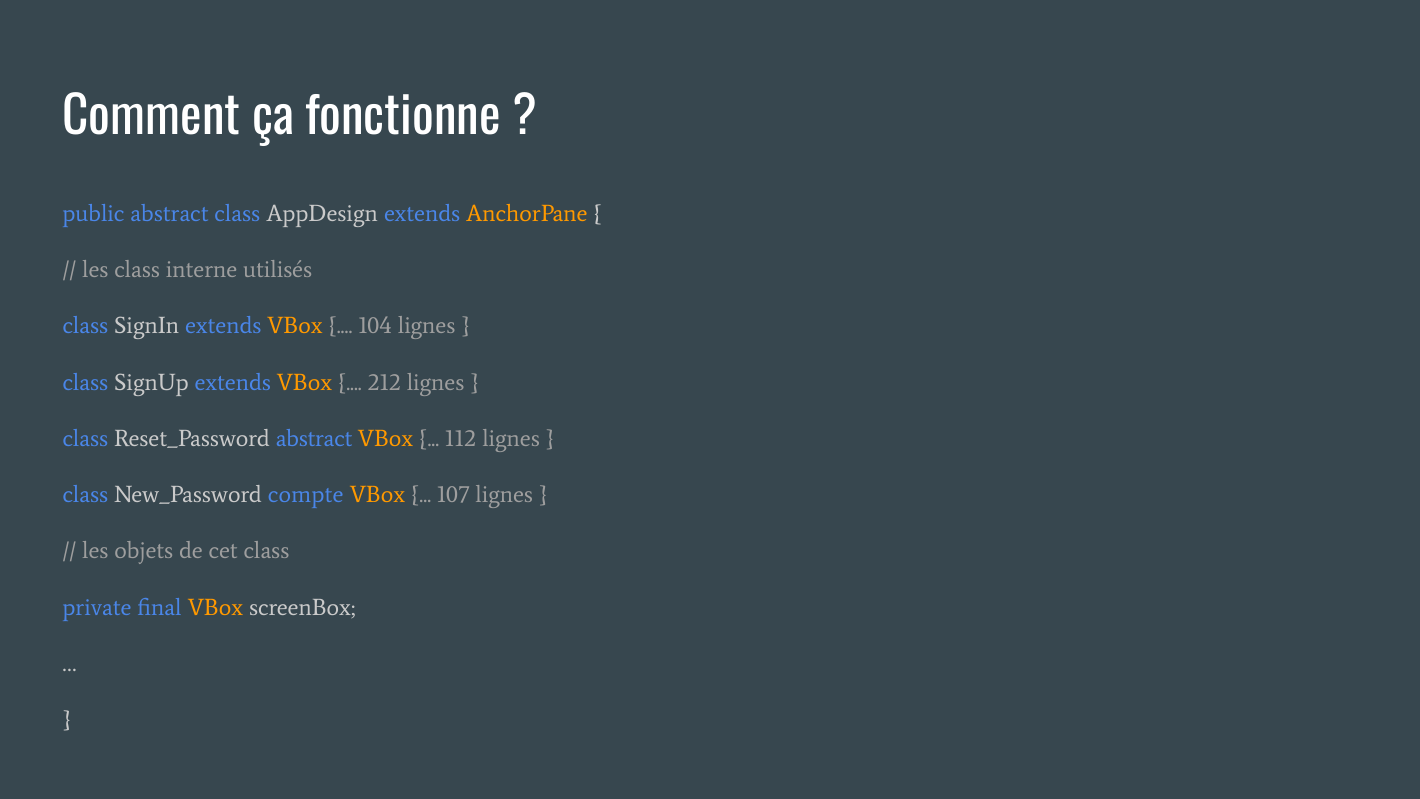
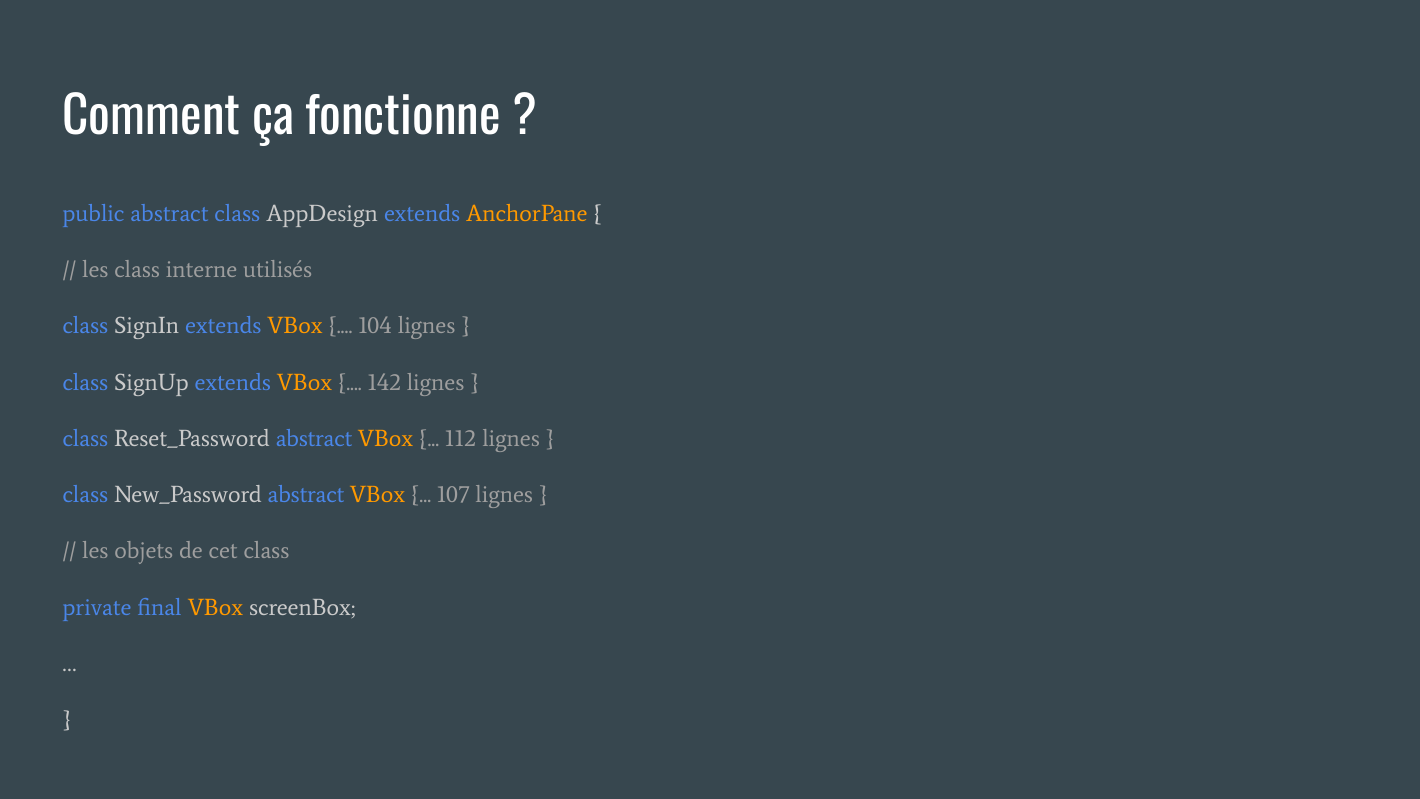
212: 212 -> 142
New_Password compte: compte -> abstract
